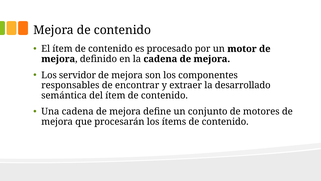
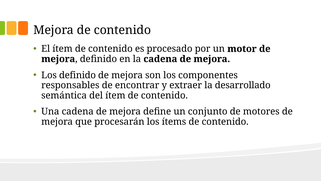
Los servidor: servidor -> definido
